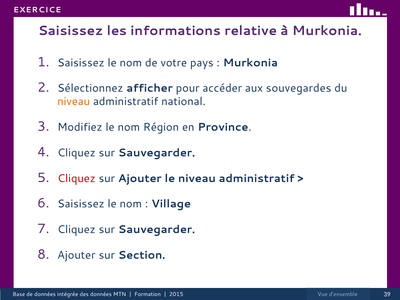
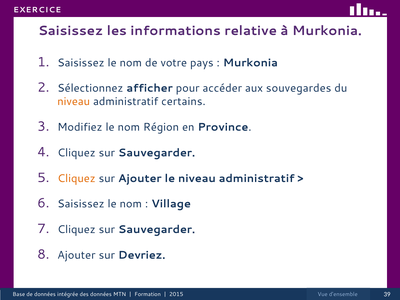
national: national -> certains
Cliquez at (76, 178) colour: red -> orange
Section: Section -> Devriez
